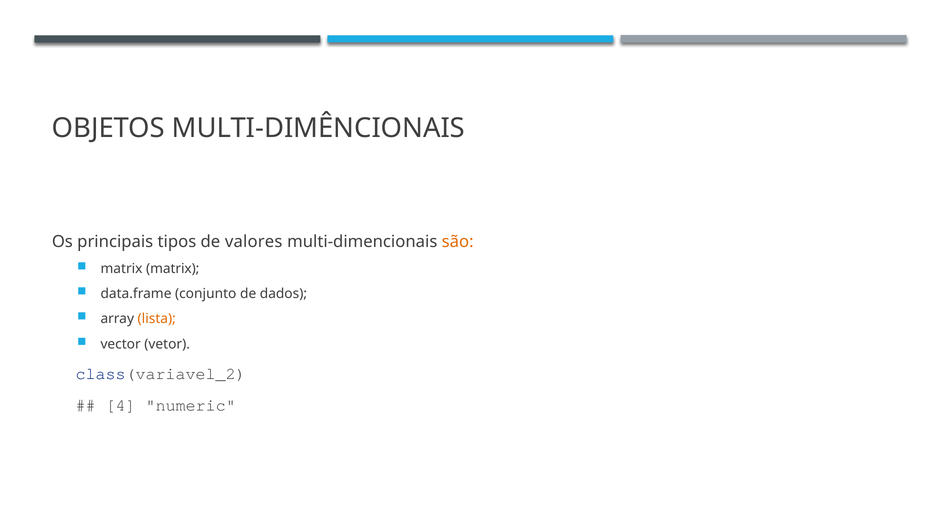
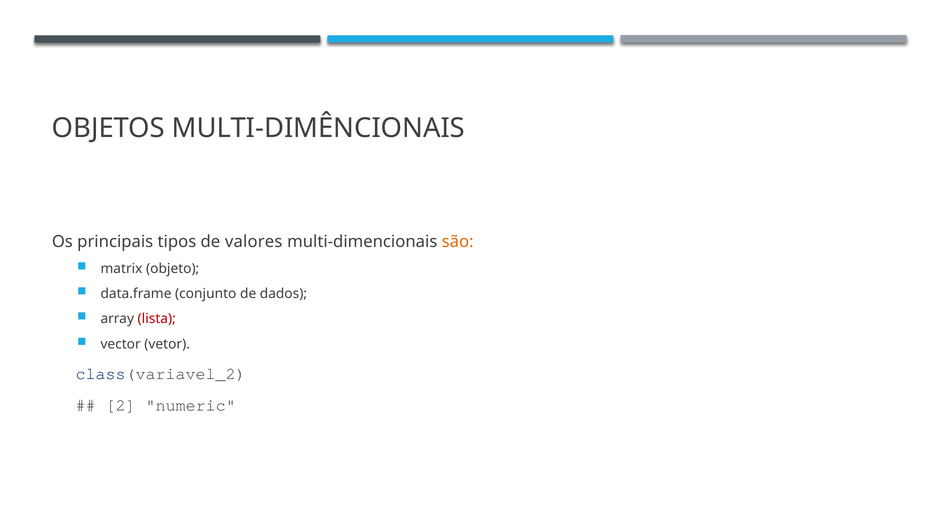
matrix matrix: matrix -> objeto
lista colour: orange -> red
4: 4 -> 2
